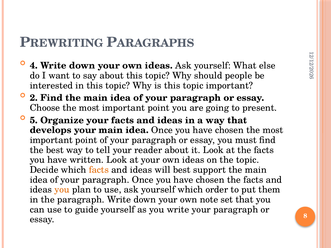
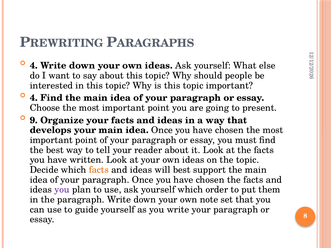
2 at (34, 98): 2 -> 4
5: 5 -> 9
you at (62, 190) colour: orange -> purple
